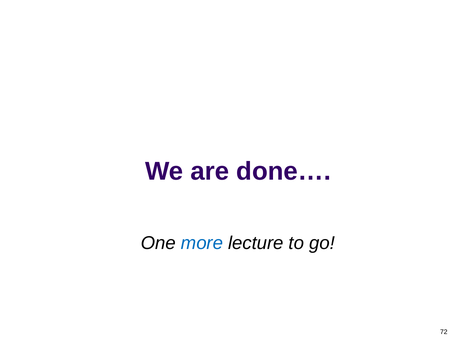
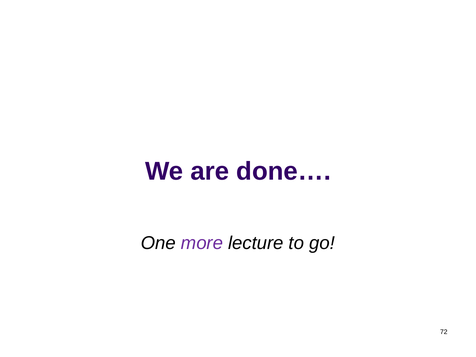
more colour: blue -> purple
